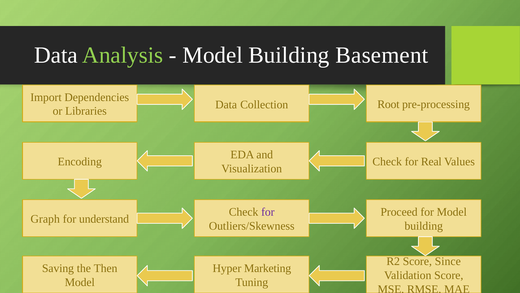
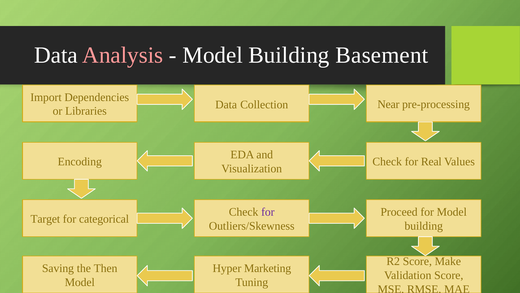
Analysis colour: light green -> pink
Root: Root -> Near
Graph: Graph -> Target
understand: understand -> categorical
Since: Since -> Make
